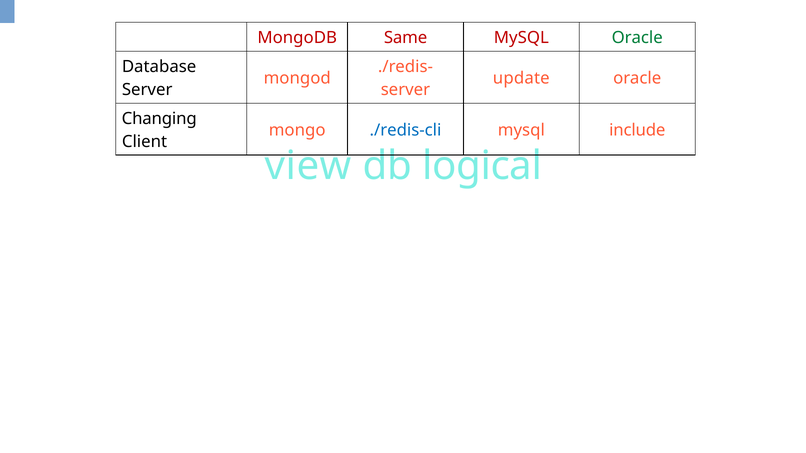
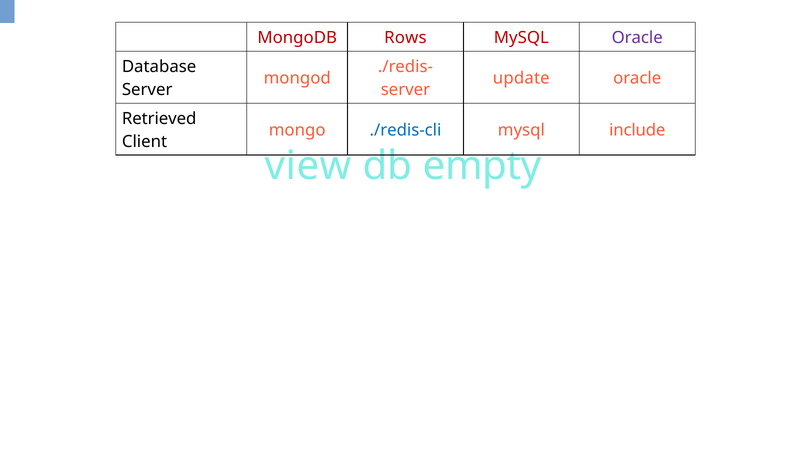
Same: Same -> Rows
Oracle at (637, 38) colour: green -> purple
Changing: Changing -> Retrieved
logical: logical -> empty
